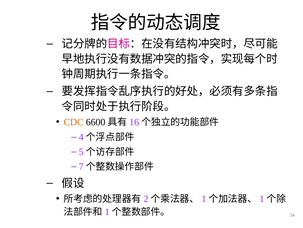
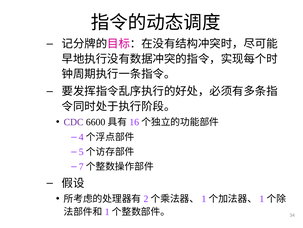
CDC colour: orange -> purple
